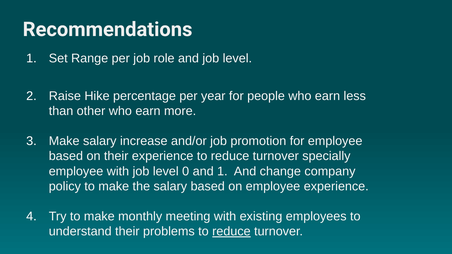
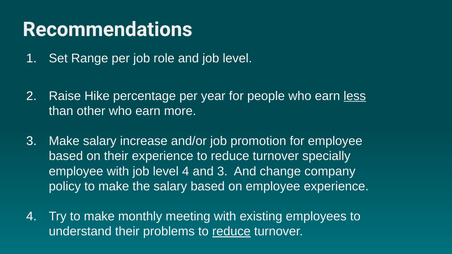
less underline: none -> present
level 0: 0 -> 4
and 1: 1 -> 3
